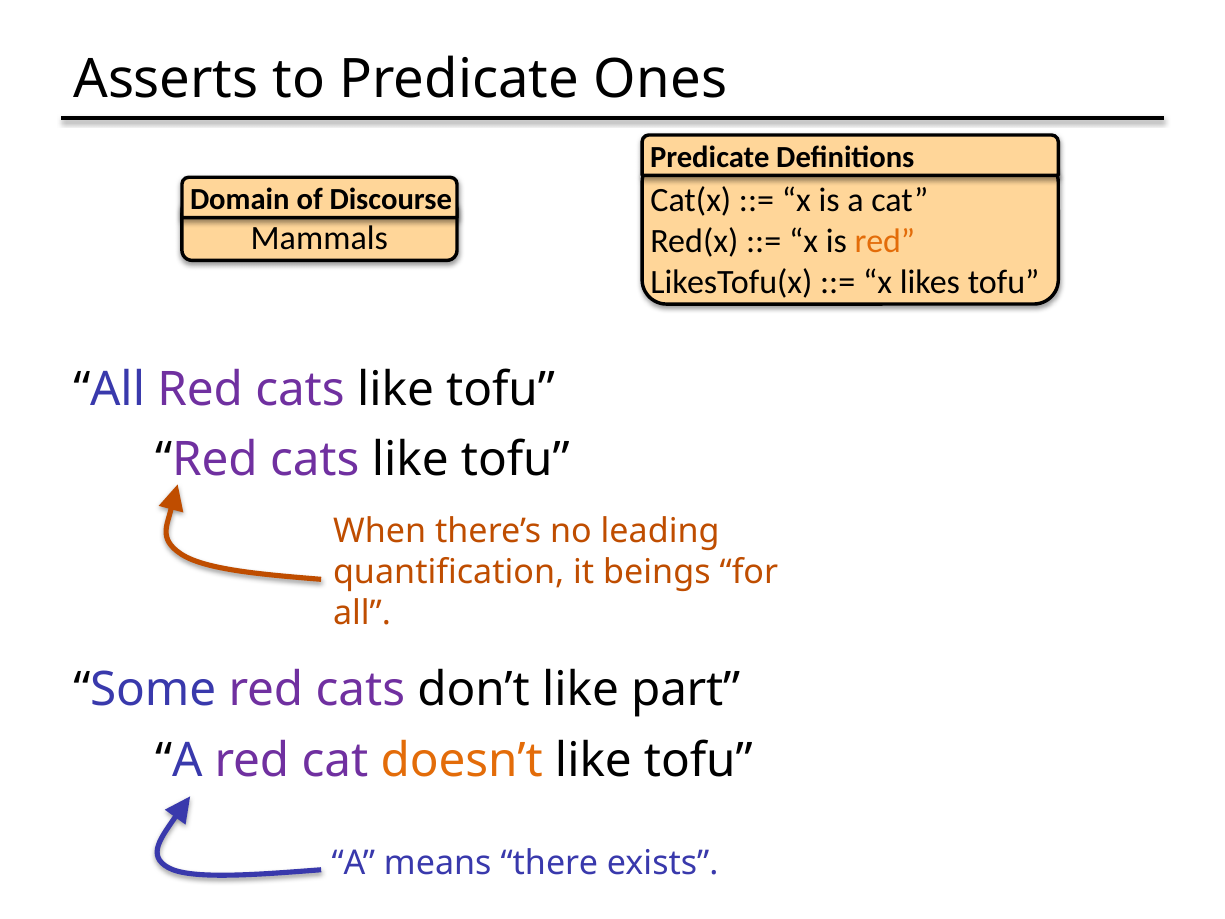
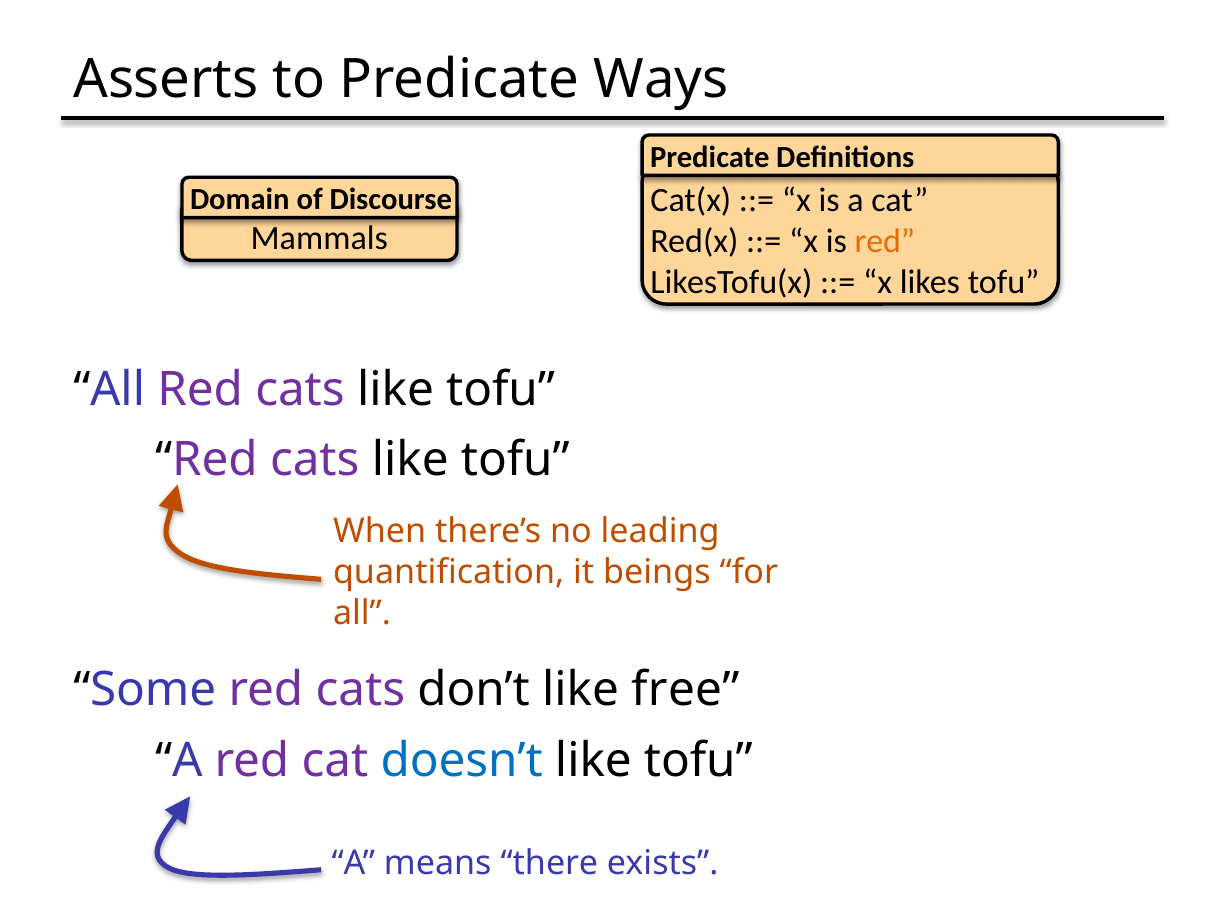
Ones: Ones -> Ways
part: part -> free
doesn’t colour: orange -> blue
